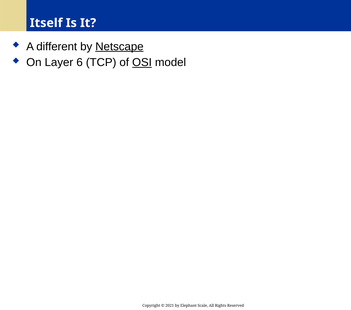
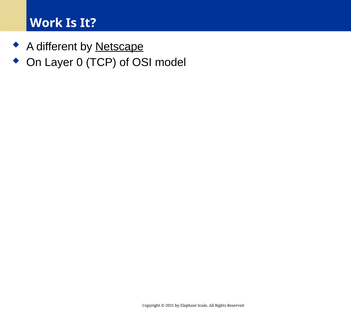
Itself: Itself -> Work
6: 6 -> 0
OSI underline: present -> none
